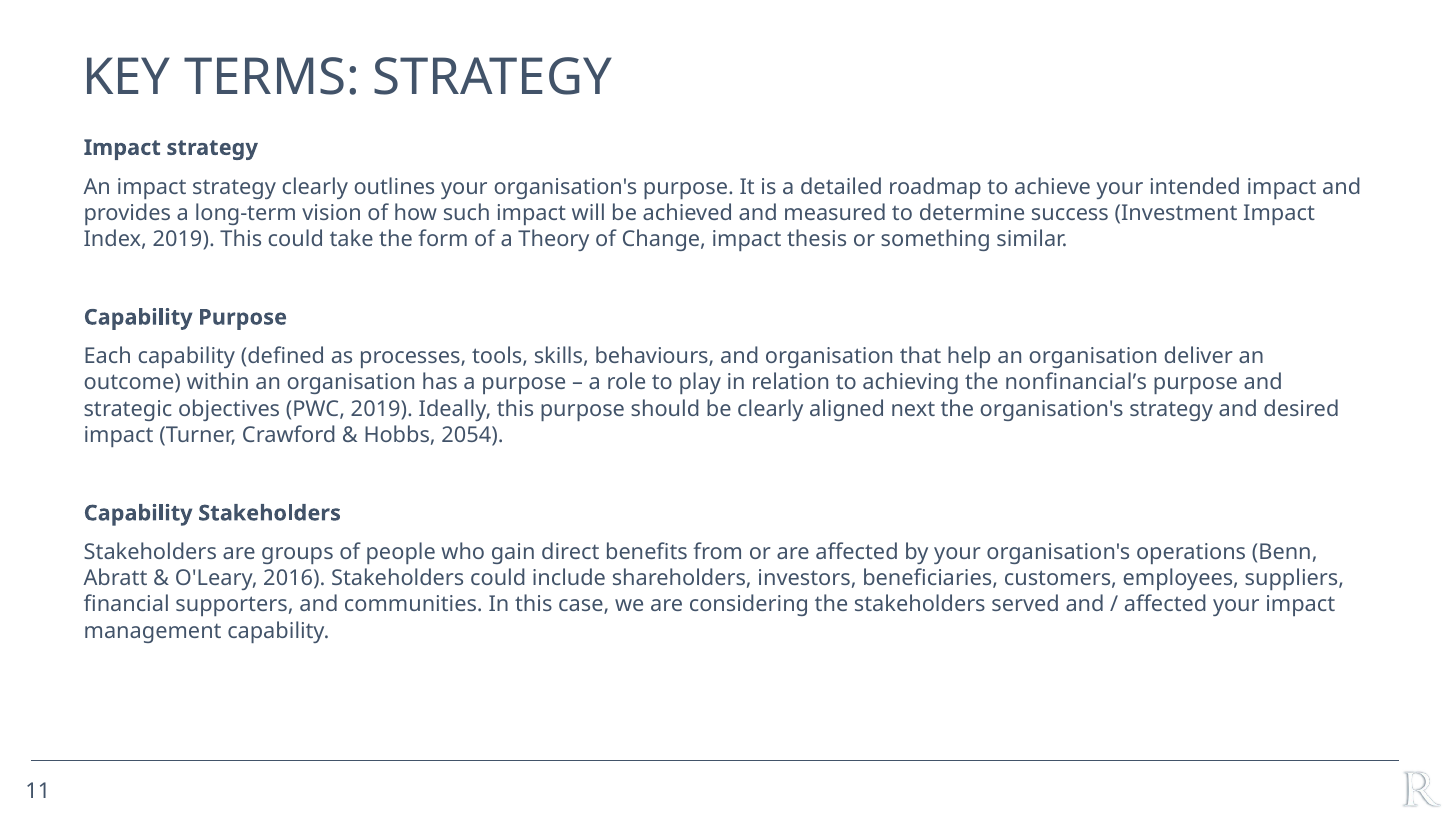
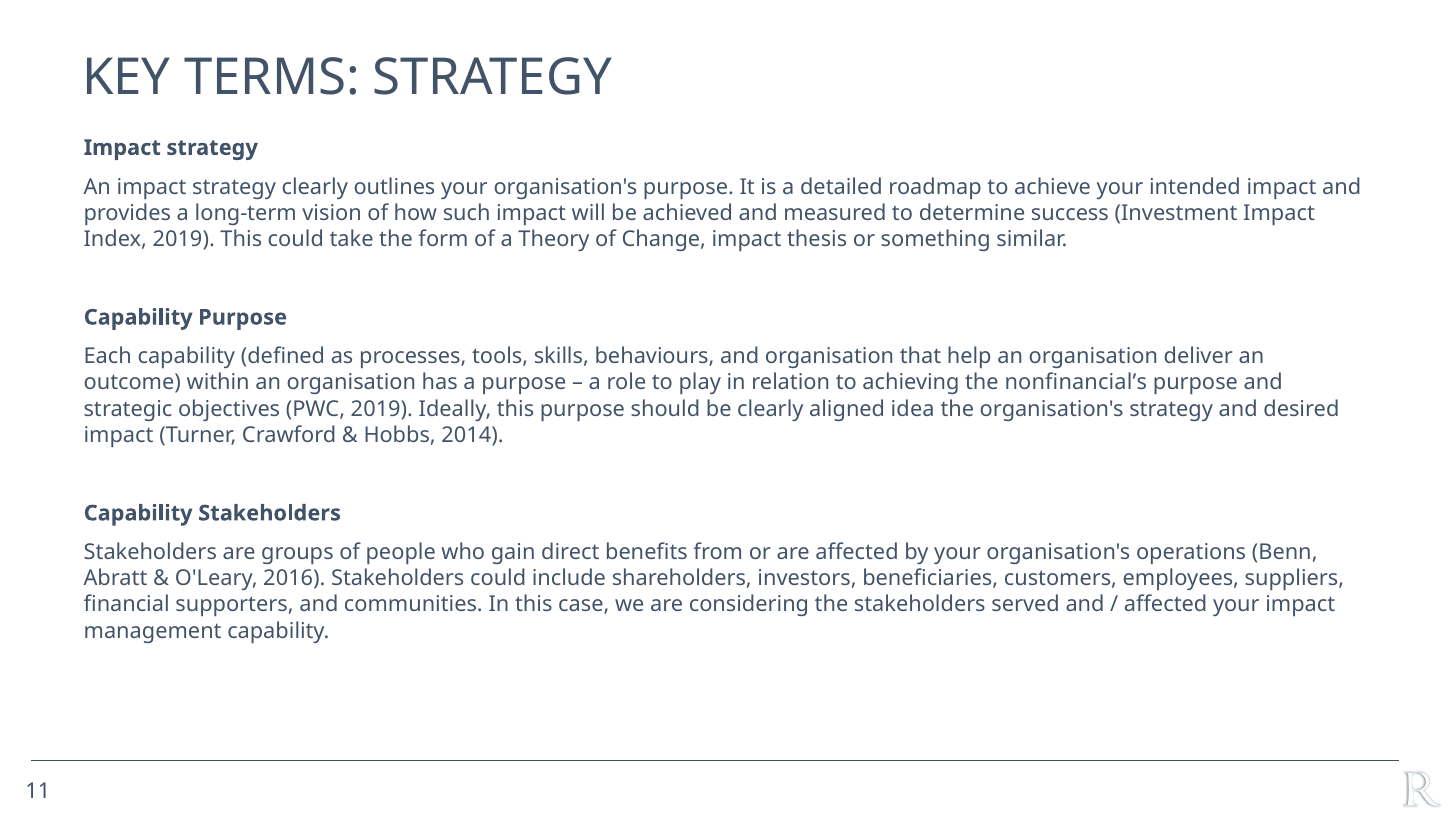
next: next -> idea
2054: 2054 -> 2014
